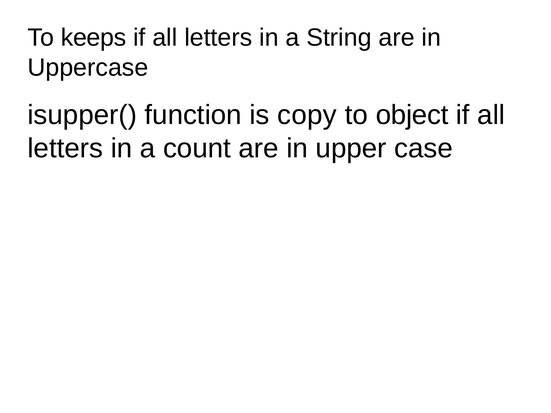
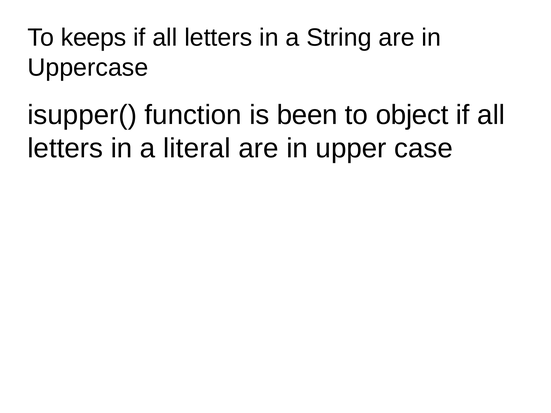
copy: copy -> been
count: count -> literal
